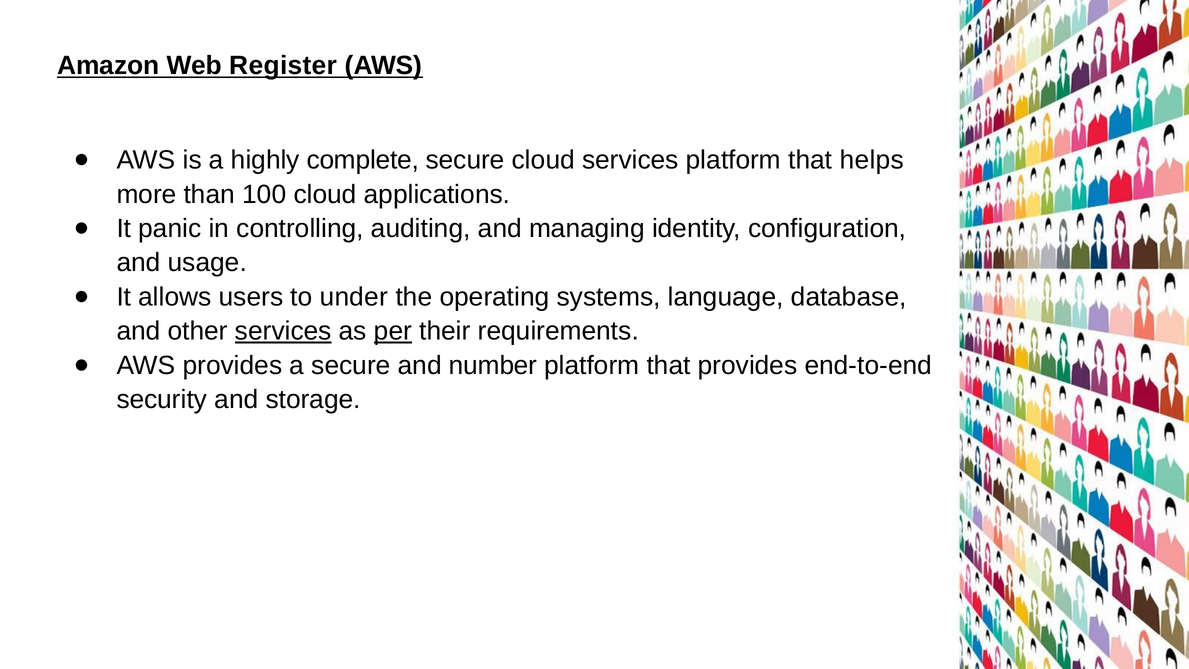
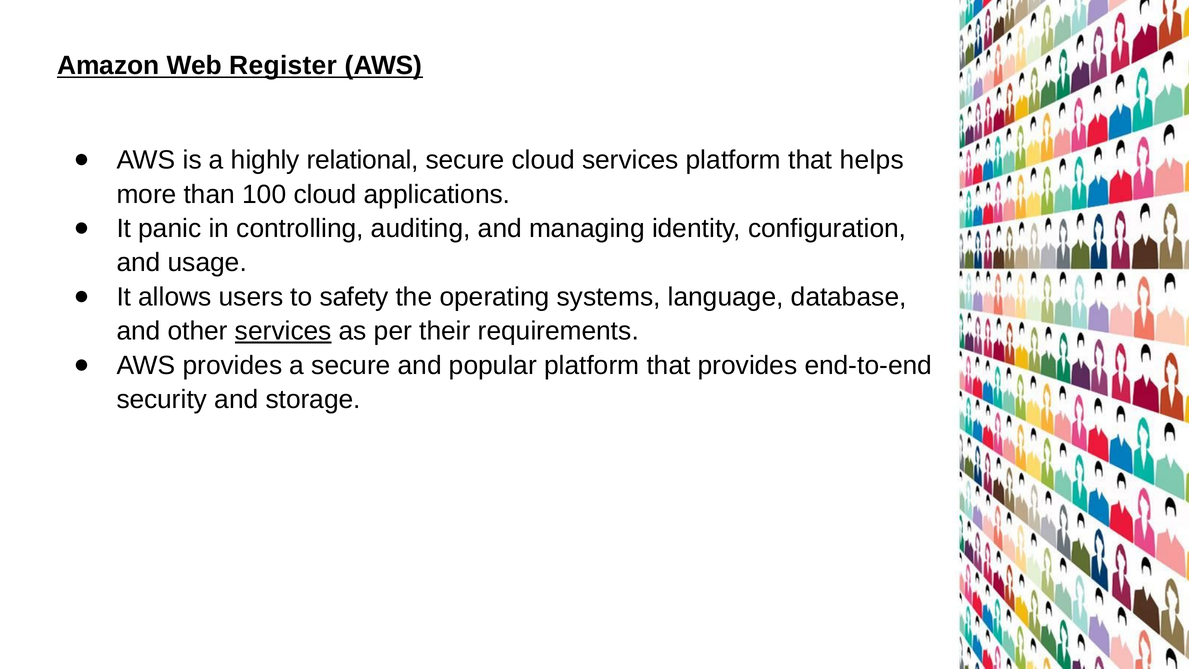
complete: complete -> relational
under: under -> safety
per underline: present -> none
number: number -> popular
